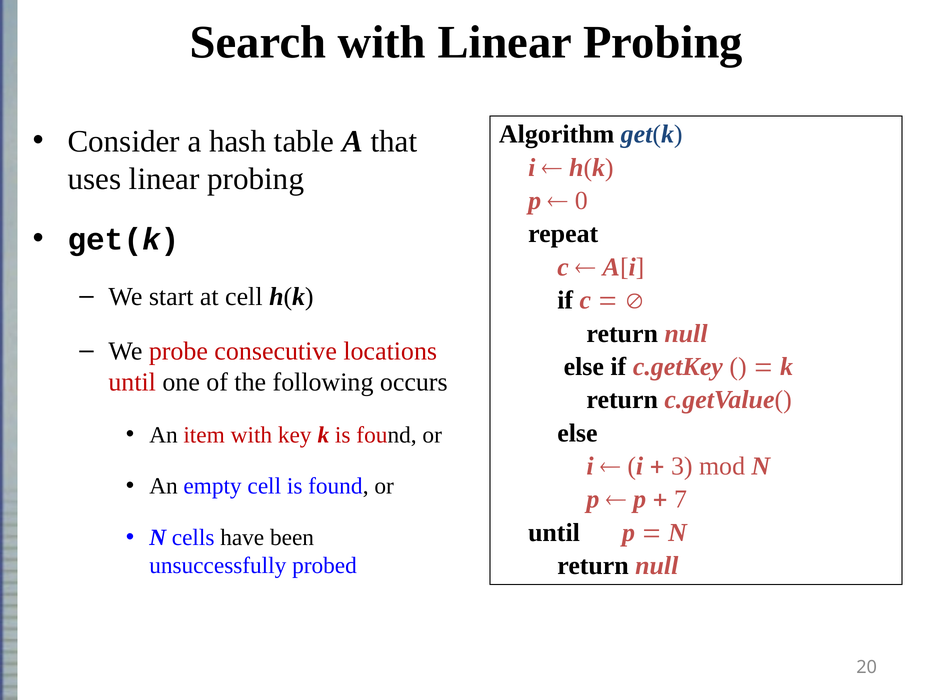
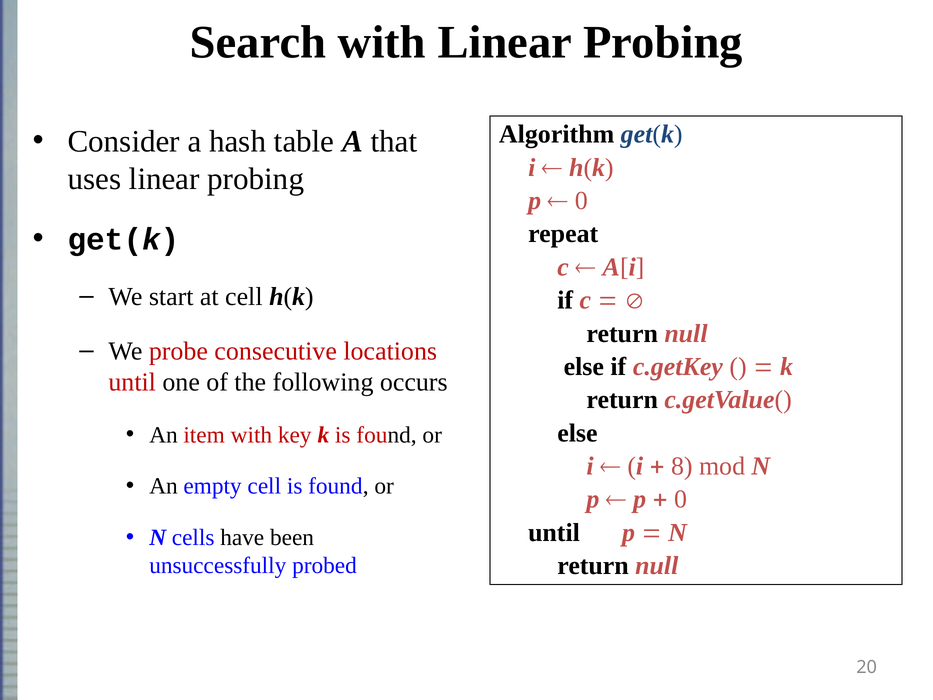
3: 3 -> 8
7 at (681, 499): 7 -> 0
